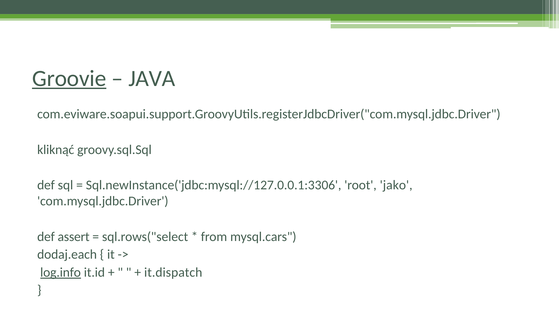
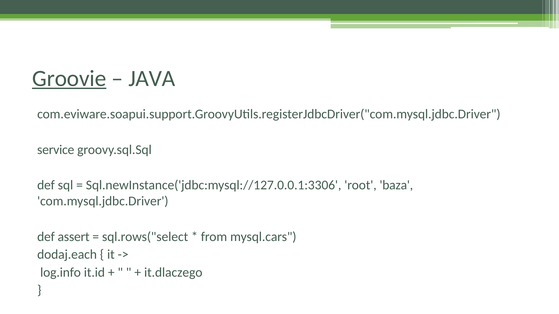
kliknąć: kliknąć -> service
jako: jako -> baza
log.info underline: present -> none
it.dispatch: it.dispatch -> it.dlaczego
